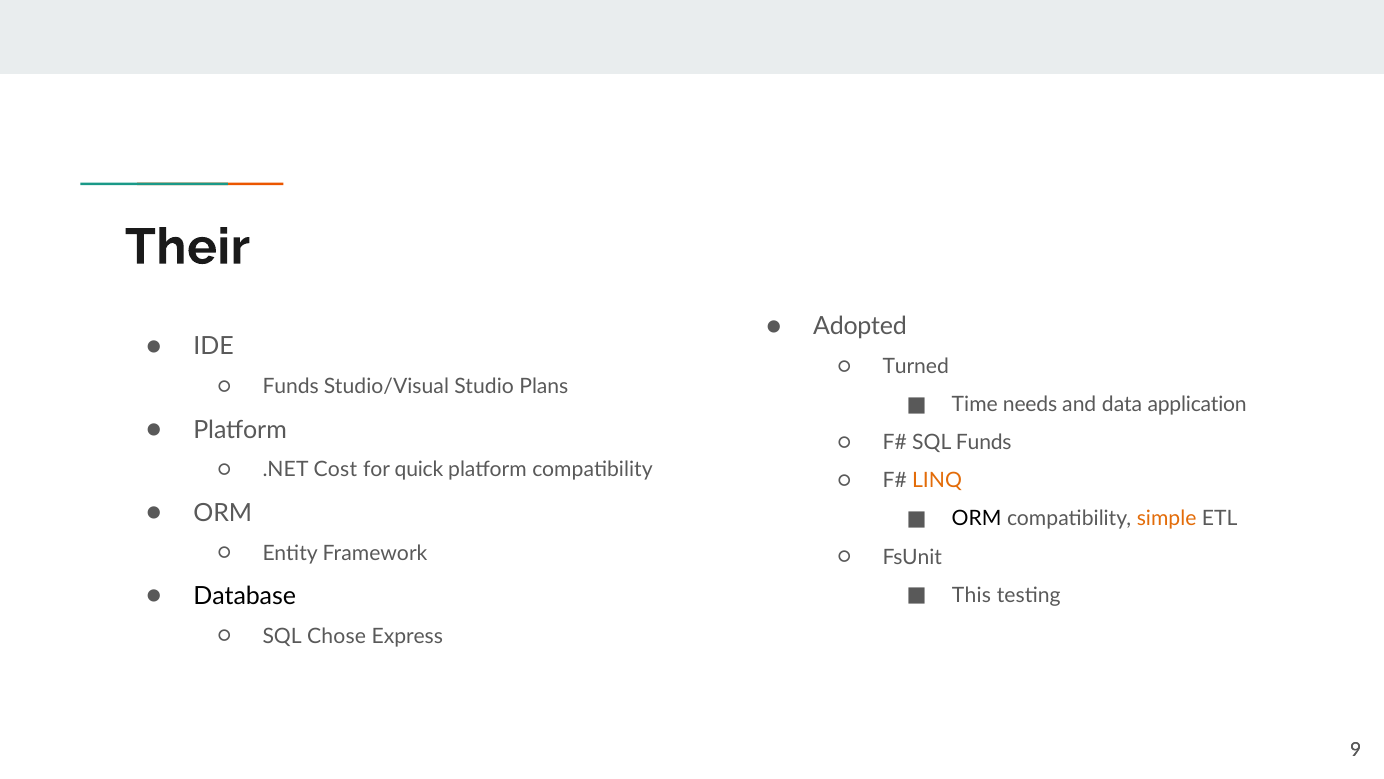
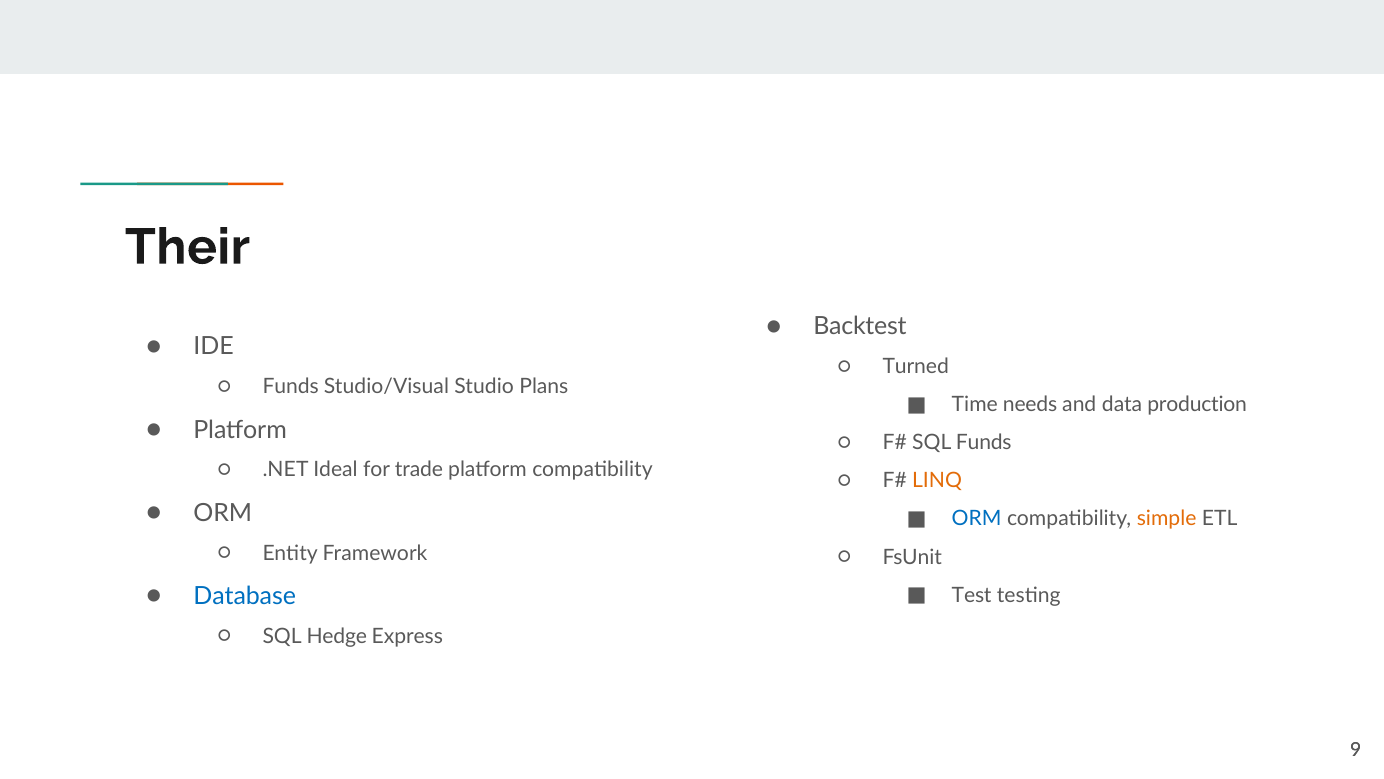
Adopted: Adopted -> Backtest
application: application -> production
Cost: Cost -> Ideal
quick: quick -> trade
ORM at (977, 519) colour: black -> blue
This: This -> Test
Database colour: black -> blue
Chose: Chose -> Hedge
